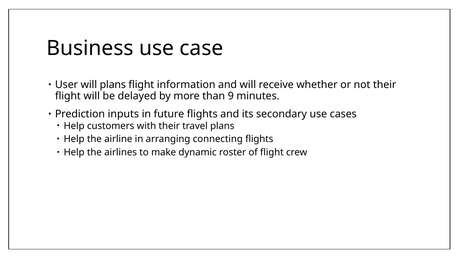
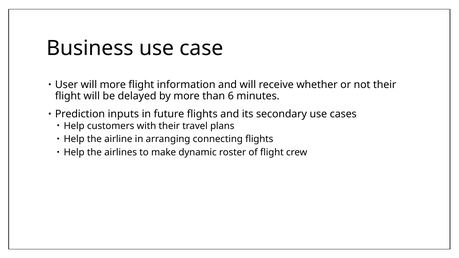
will plans: plans -> more
9: 9 -> 6
